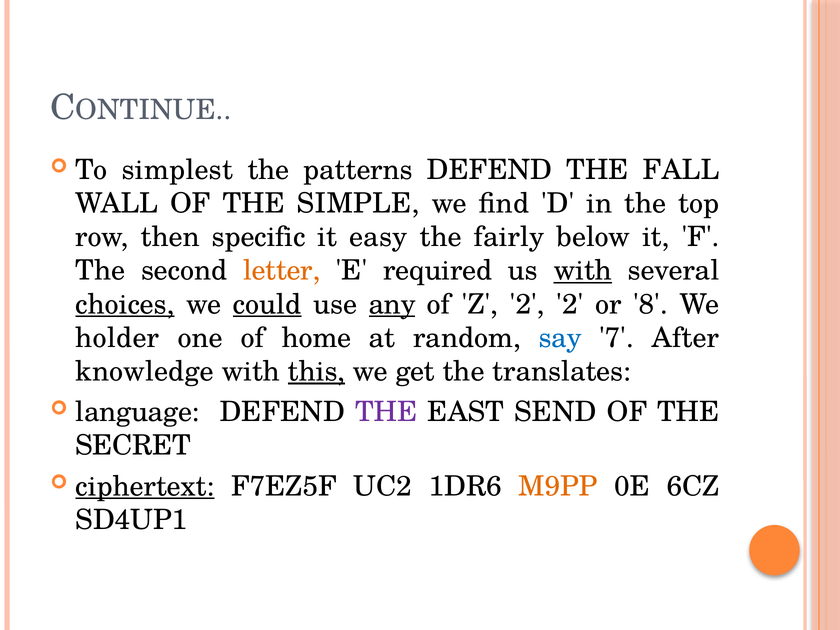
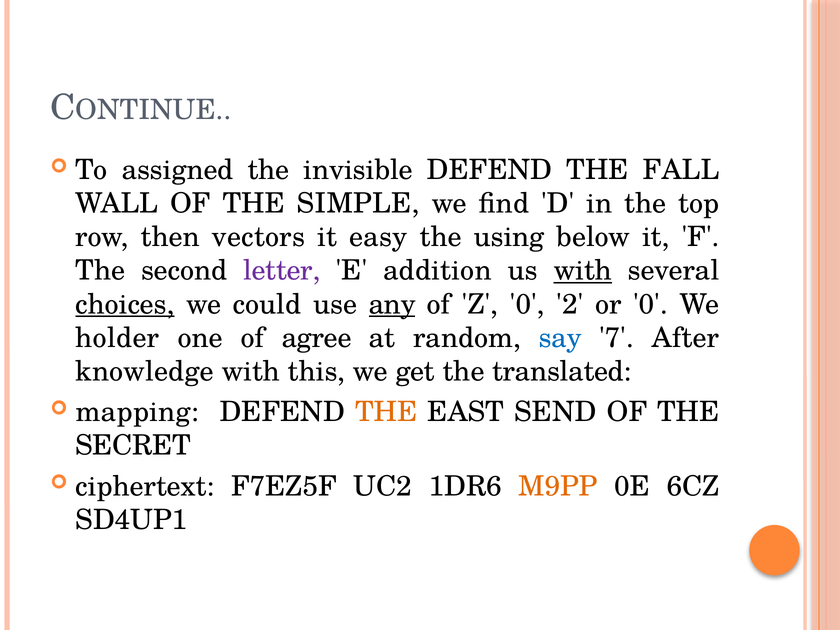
simplest: simplest -> assigned
patterns: patterns -> invisible
specific: specific -> vectors
fairly: fairly -> using
letter colour: orange -> purple
required: required -> addition
could underline: present -> none
Z 2: 2 -> 0
or 8: 8 -> 0
home: home -> agree
this underline: present -> none
translates: translates -> translated
language: language -> mapping
THE at (386, 412) colour: purple -> orange
ciphertext underline: present -> none
